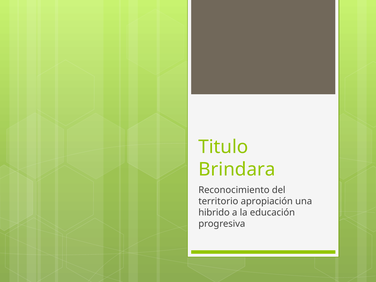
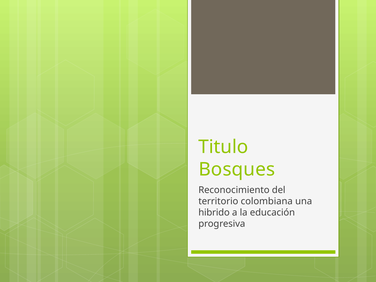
Brindara: Brindara -> Bosques
apropiación: apropiación -> colombiana
